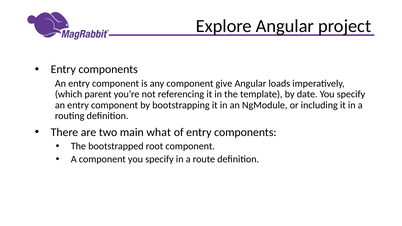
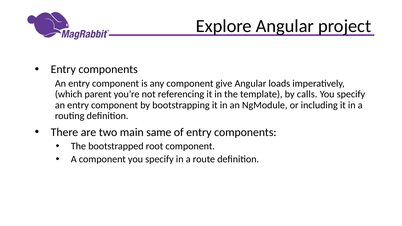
date: date -> calls
what: what -> same
